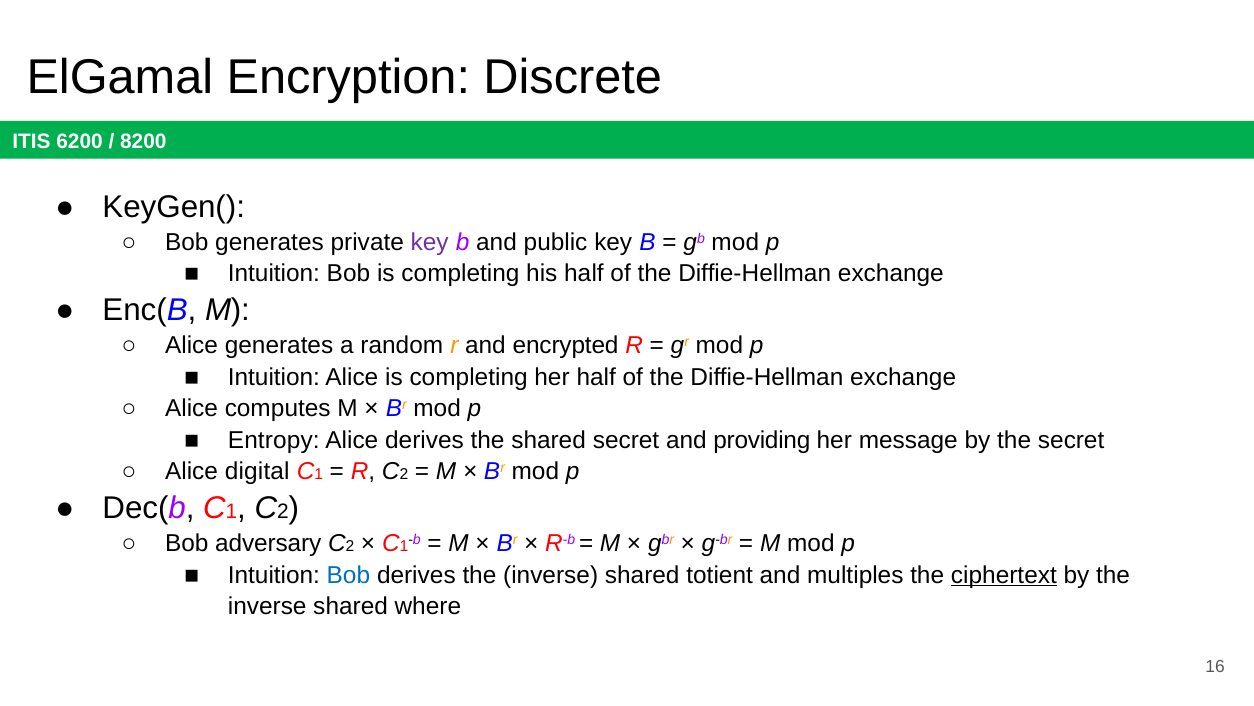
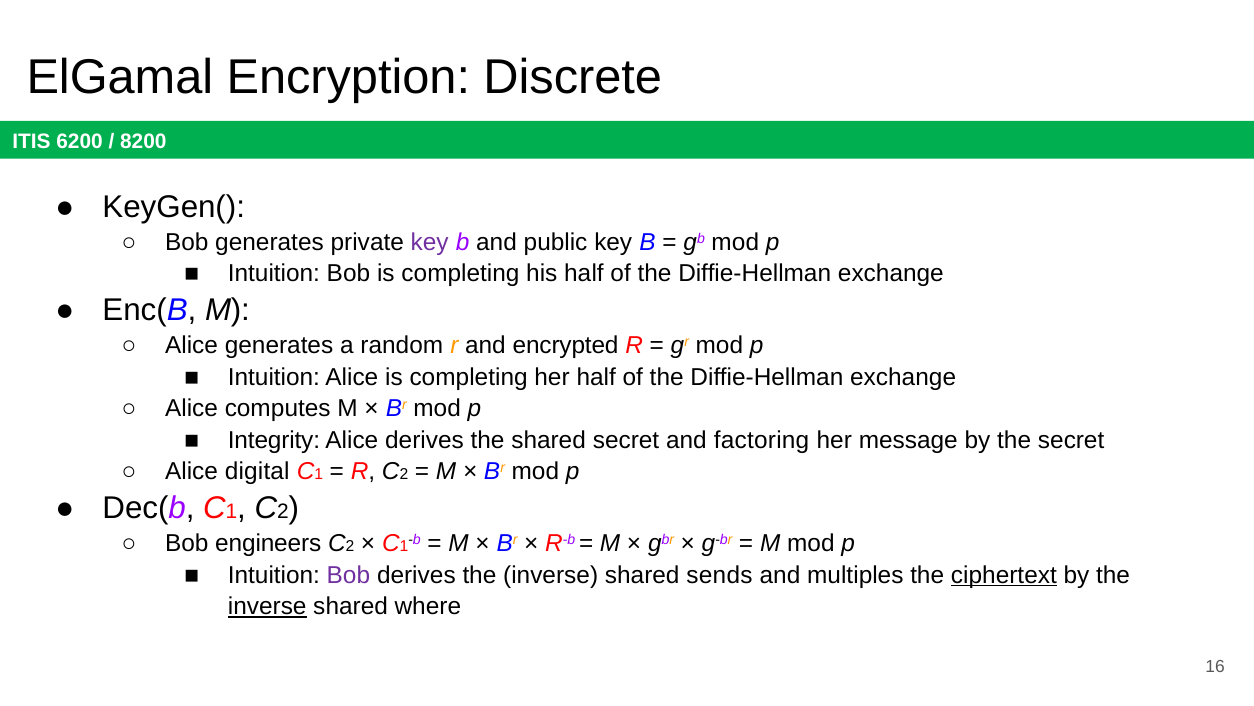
Entropy: Entropy -> Integrity
providing: providing -> factoring
adversary: adversary -> engineers
Bob at (348, 575) colour: blue -> purple
totient: totient -> sends
inverse at (267, 606) underline: none -> present
